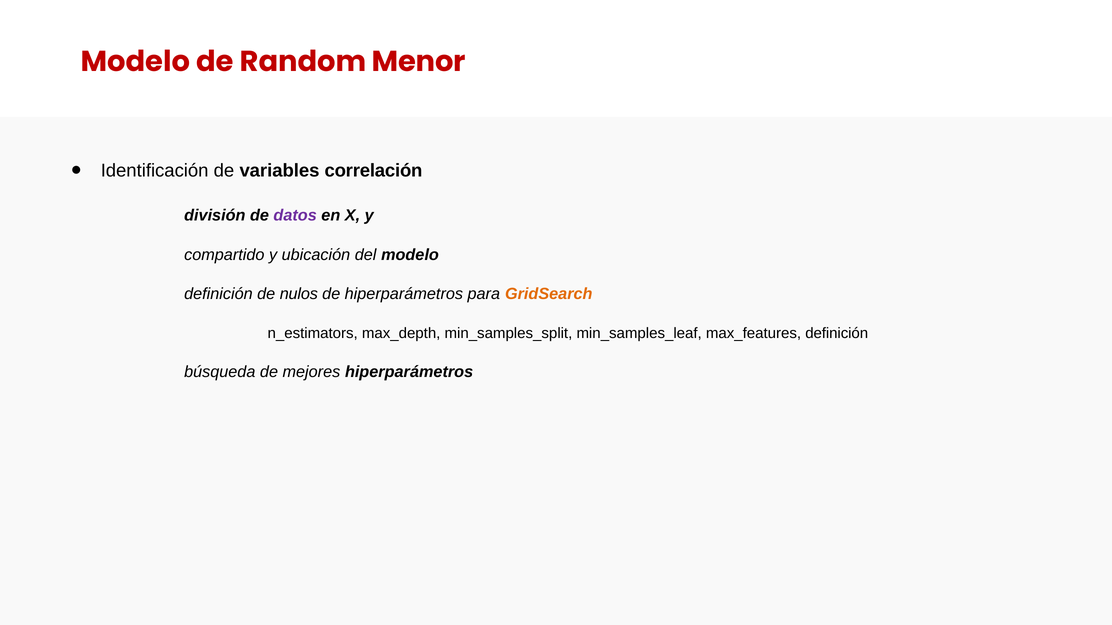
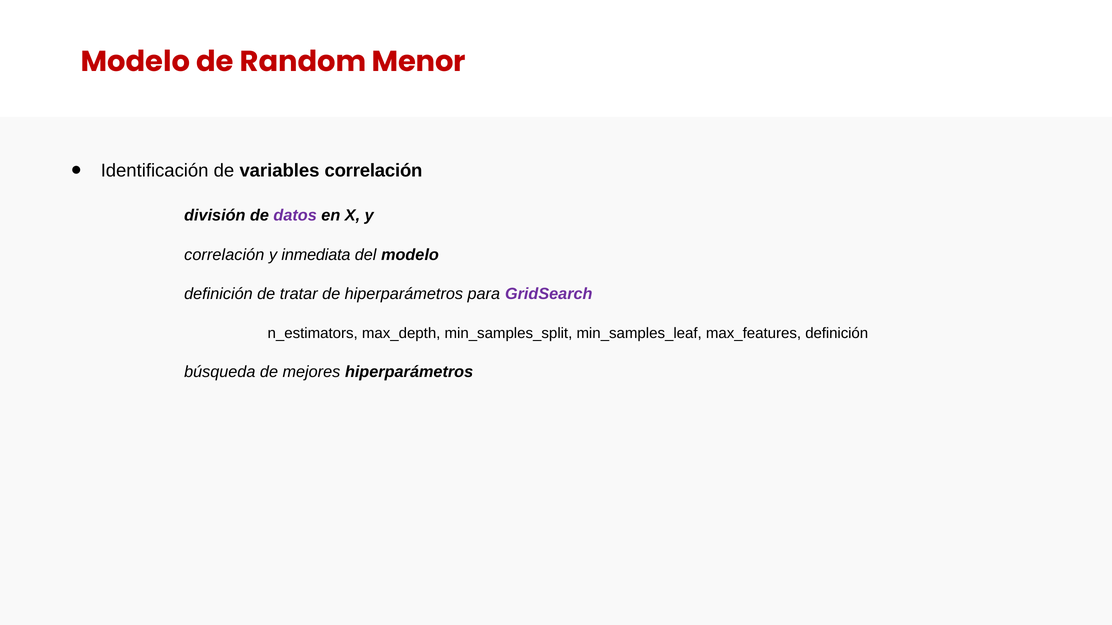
compartido at (224, 255): compartido -> correlación
ubicación: ubicación -> inmediata
nulos: nulos -> tratar
GridSearch colour: orange -> purple
